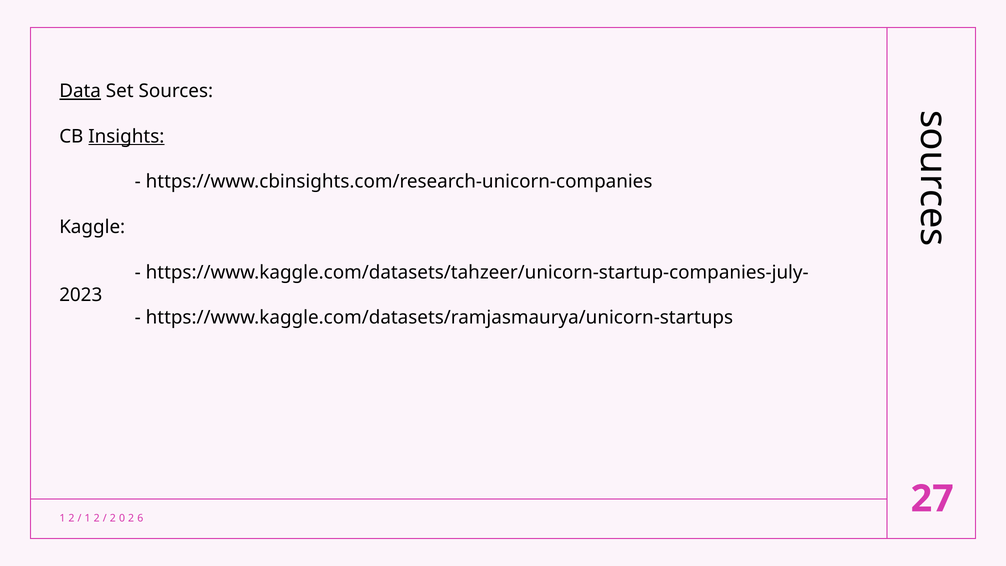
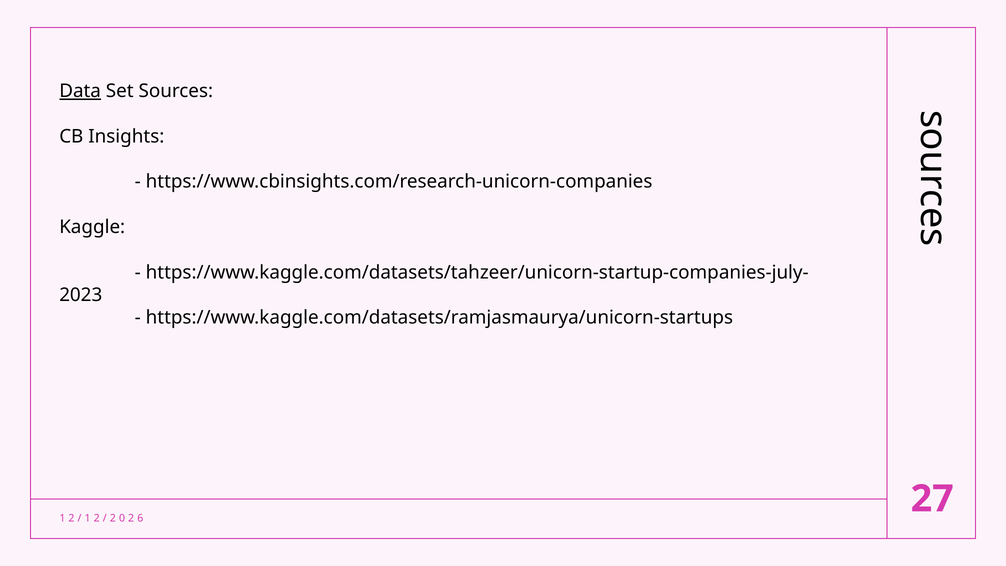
Insights underline: present -> none
